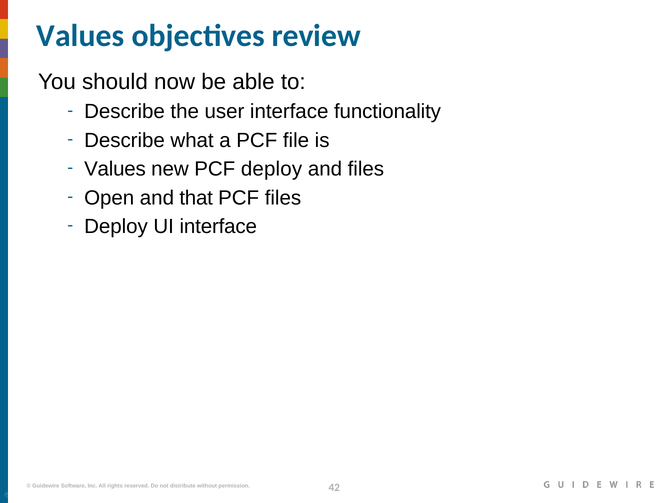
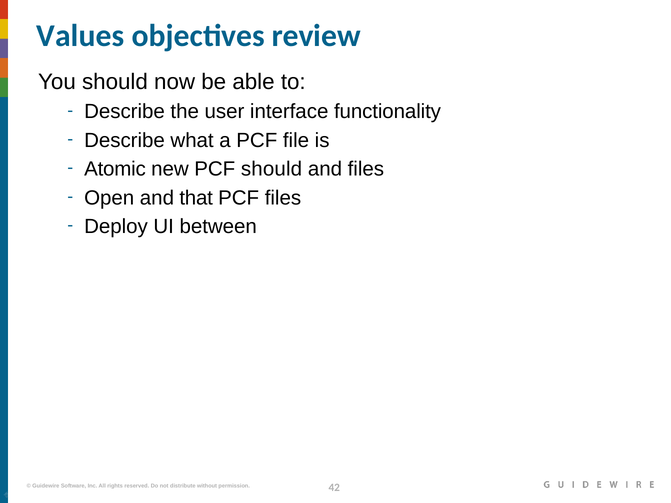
Values at (115, 169): Values -> Atomic
PCF deploy: deploy -> should
UI interface: interface -> between
